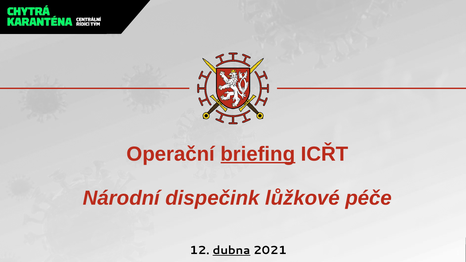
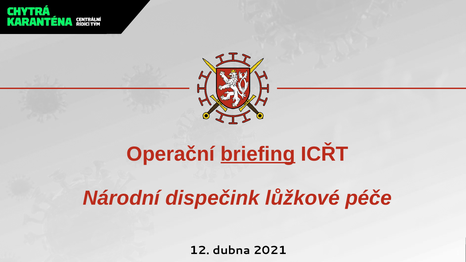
dubna underline: present -> none
